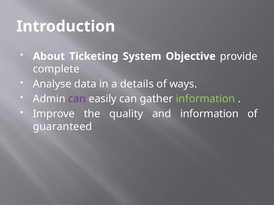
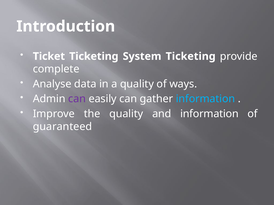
About: About -> Ticket
System Objective: Objective -> Ticketing
a details: details -> quality
information at (205, 99) colour: light green -> light blue
